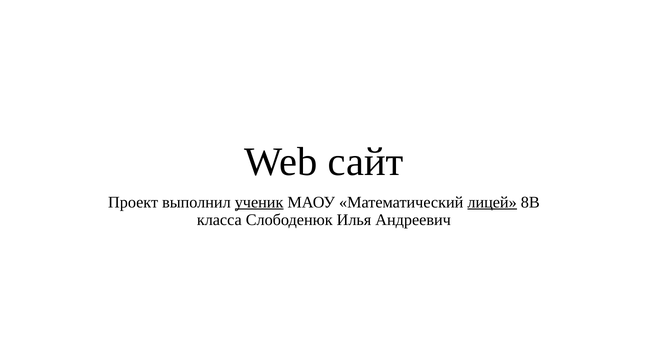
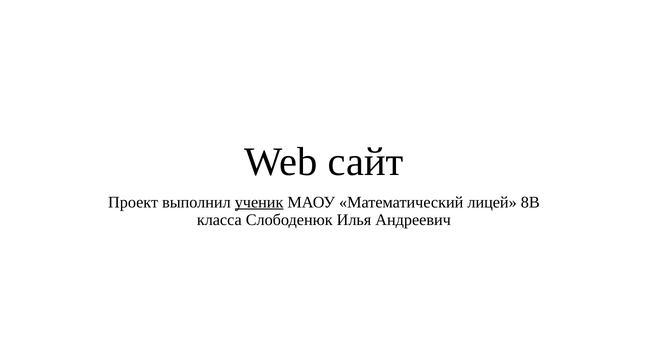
лицей underline: present -> none
